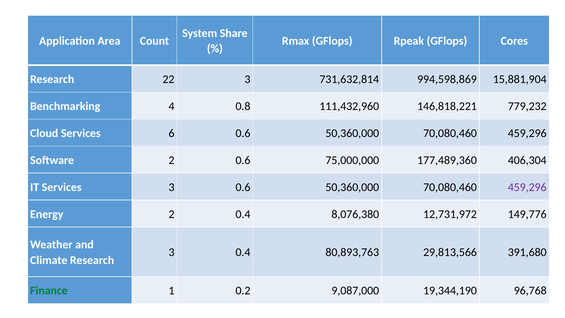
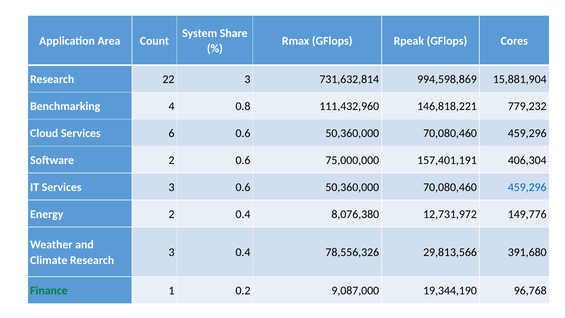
177,489,360: 177,489,360 -> 157,401,191
459,296 at (527, 187) colour: purple -> blue
80,893,763: 80,893,763 -> 78,556,326
